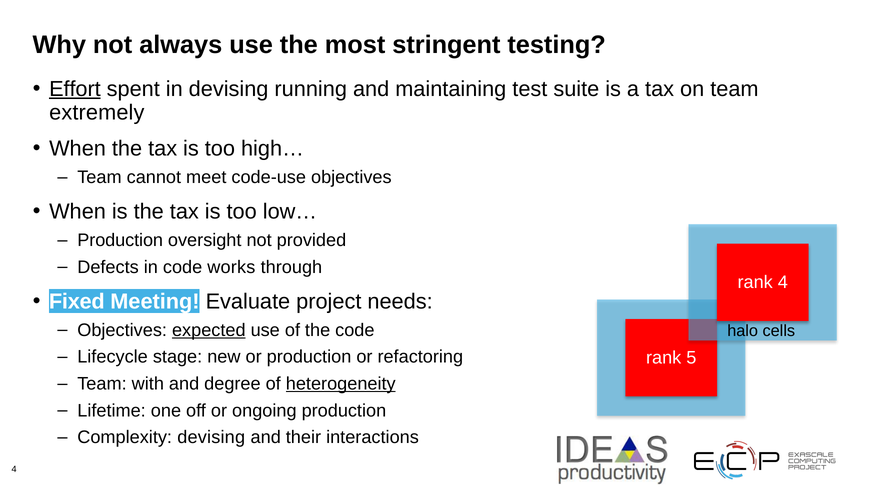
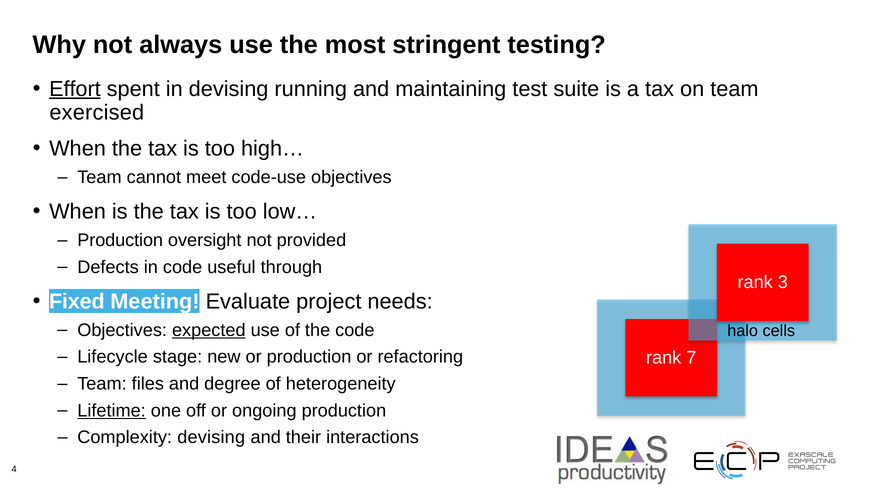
extremely: extremely -> exercised
works: works -> useful
rank 4: 4 -> 3
5: 5 -> 7
with: with -> files
heterogeneity underline: present -> none
Lifetime underline: none -> present
